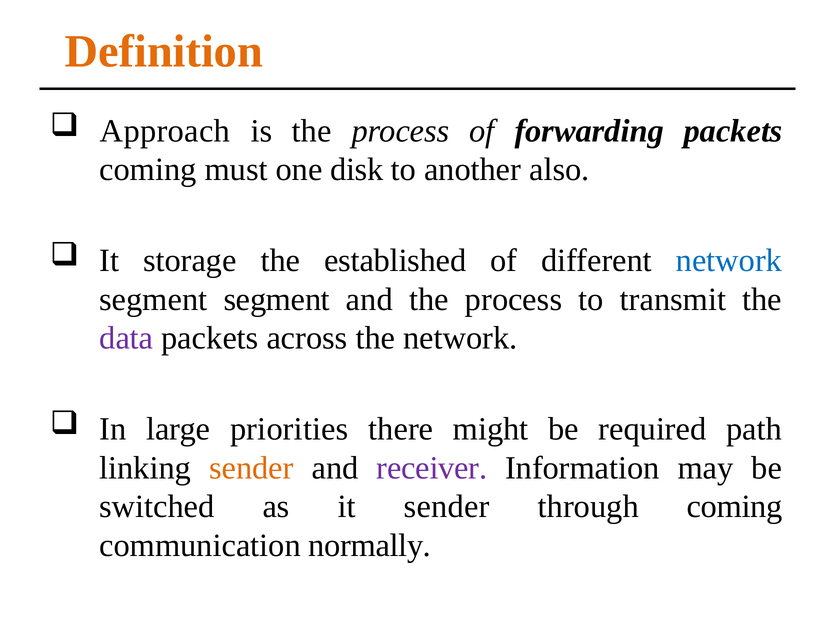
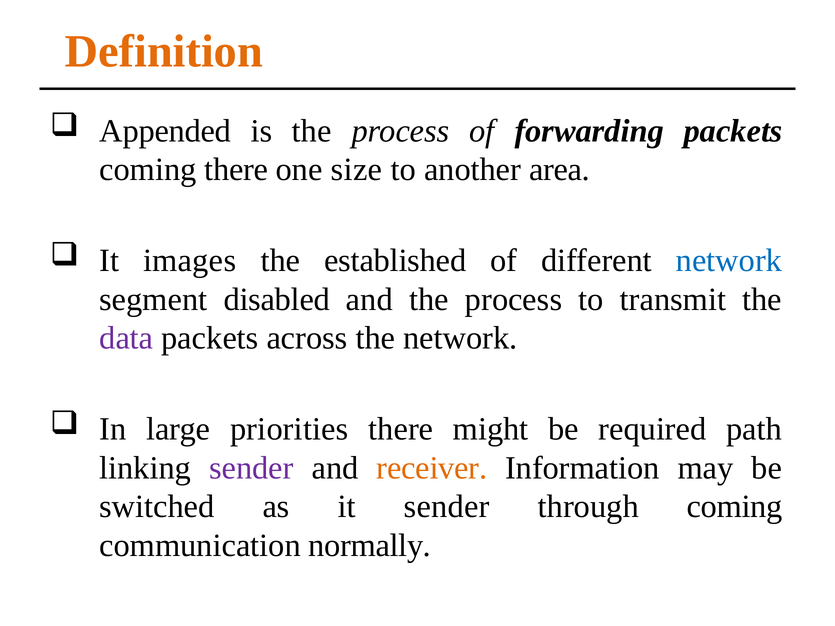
Approach: Approach -> Appended
coming must: must -> there
disk: disk -> size
also: also -> area
storage: storage -> images
segment segment: segment -> disabled
sender at (251, 468) colour: orange -> purple
receiver colour: purple -> orange
